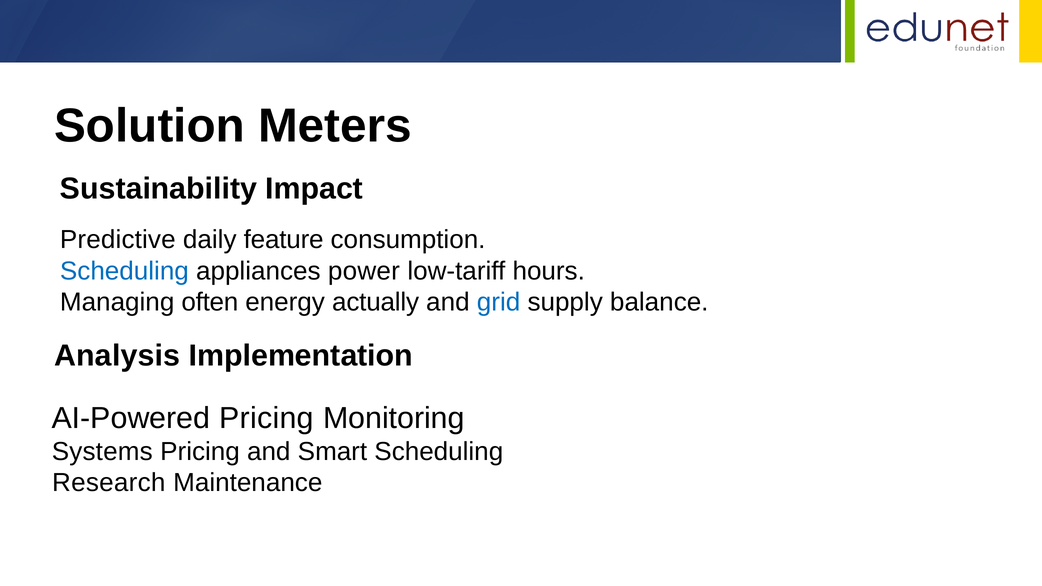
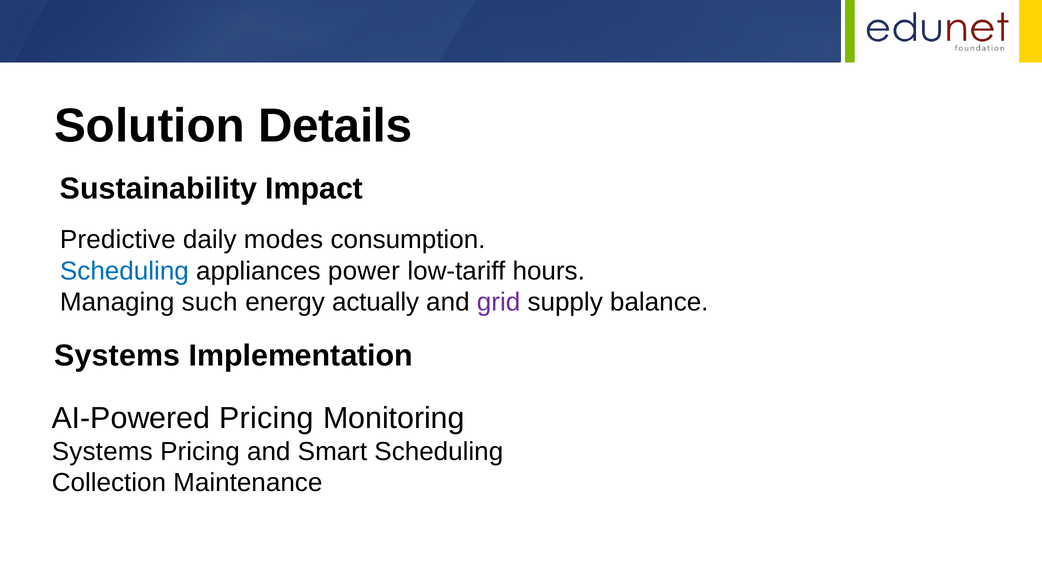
Meters: Meters -> Details
feature: feature -> modes
often: often -> such
grid colour: blue -> purple
Analysis at (117, 356): Analysis -> Systems
Research: Research -> Collection
